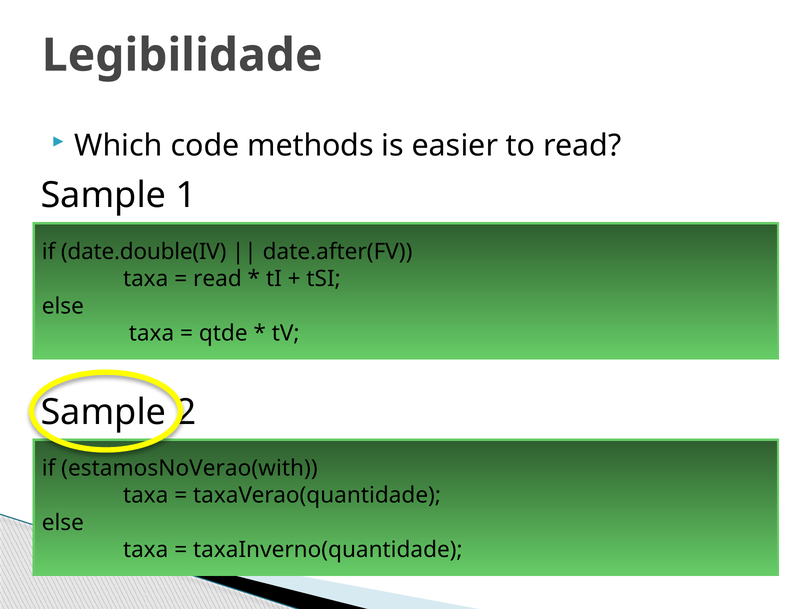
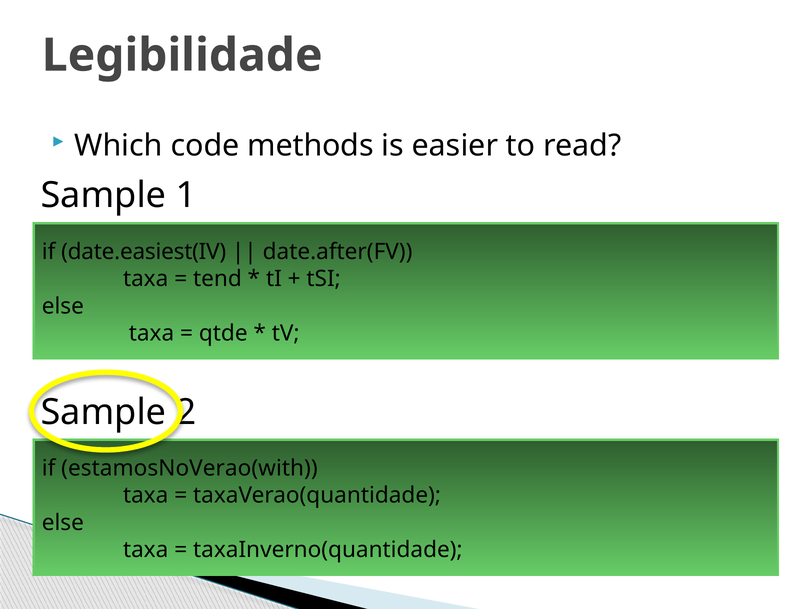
date.double(IV: date.double(IV -> date.easiest(IV
read at (217, 279): read -> tend
